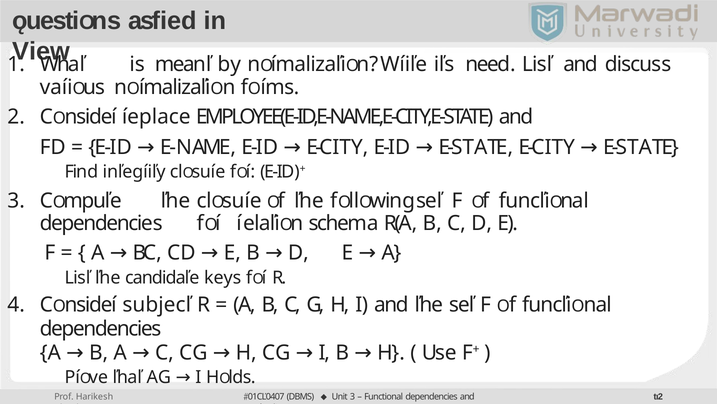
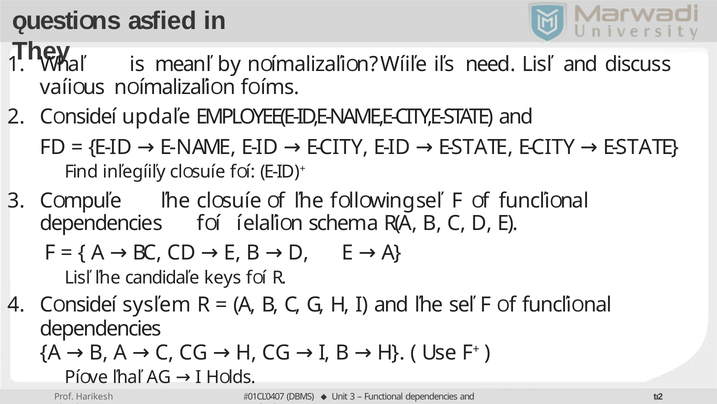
View: View -> They
íeplace: íeplace -> updaľe
subjecľ: subjecľ -> sysľem
